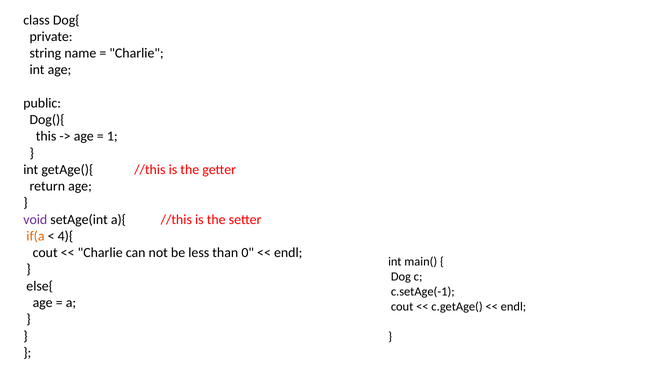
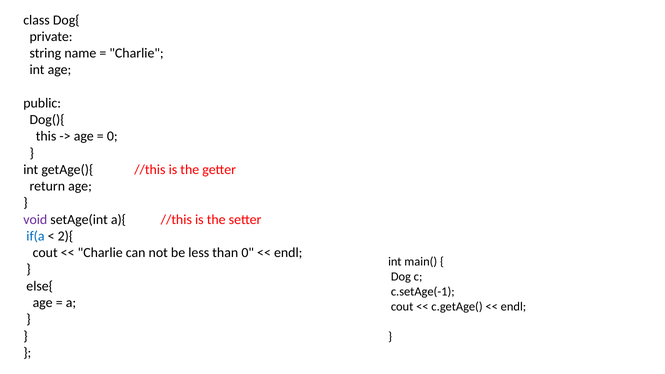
1 at (112, 136): 1 -> 0
if(a colour: orange -> blue
4){: 4){ -> 2){
